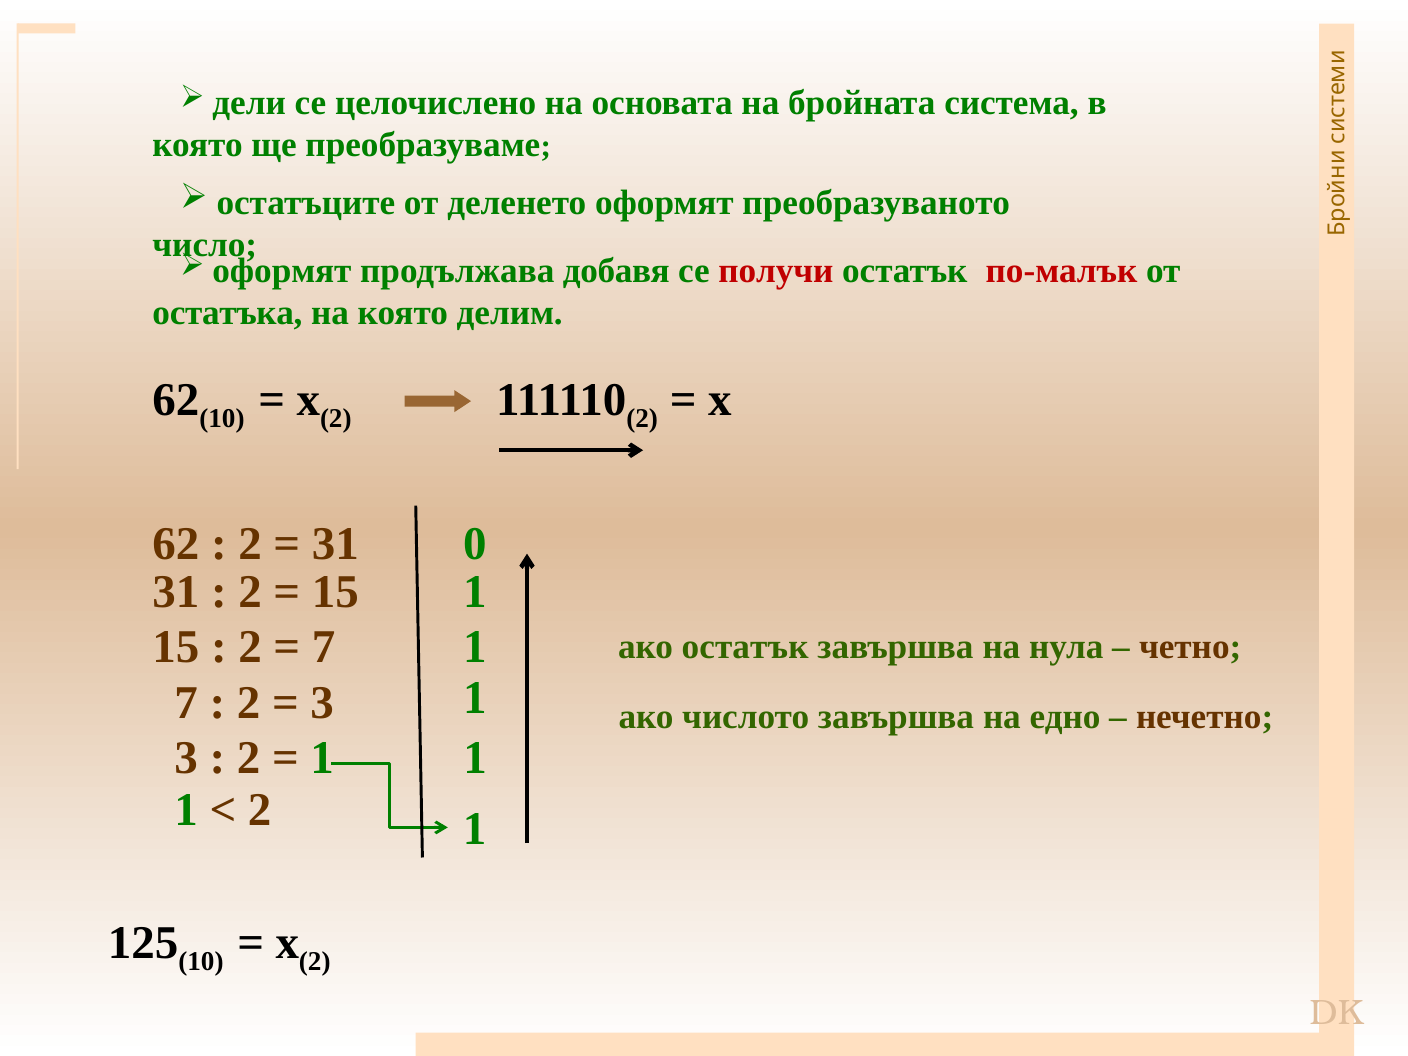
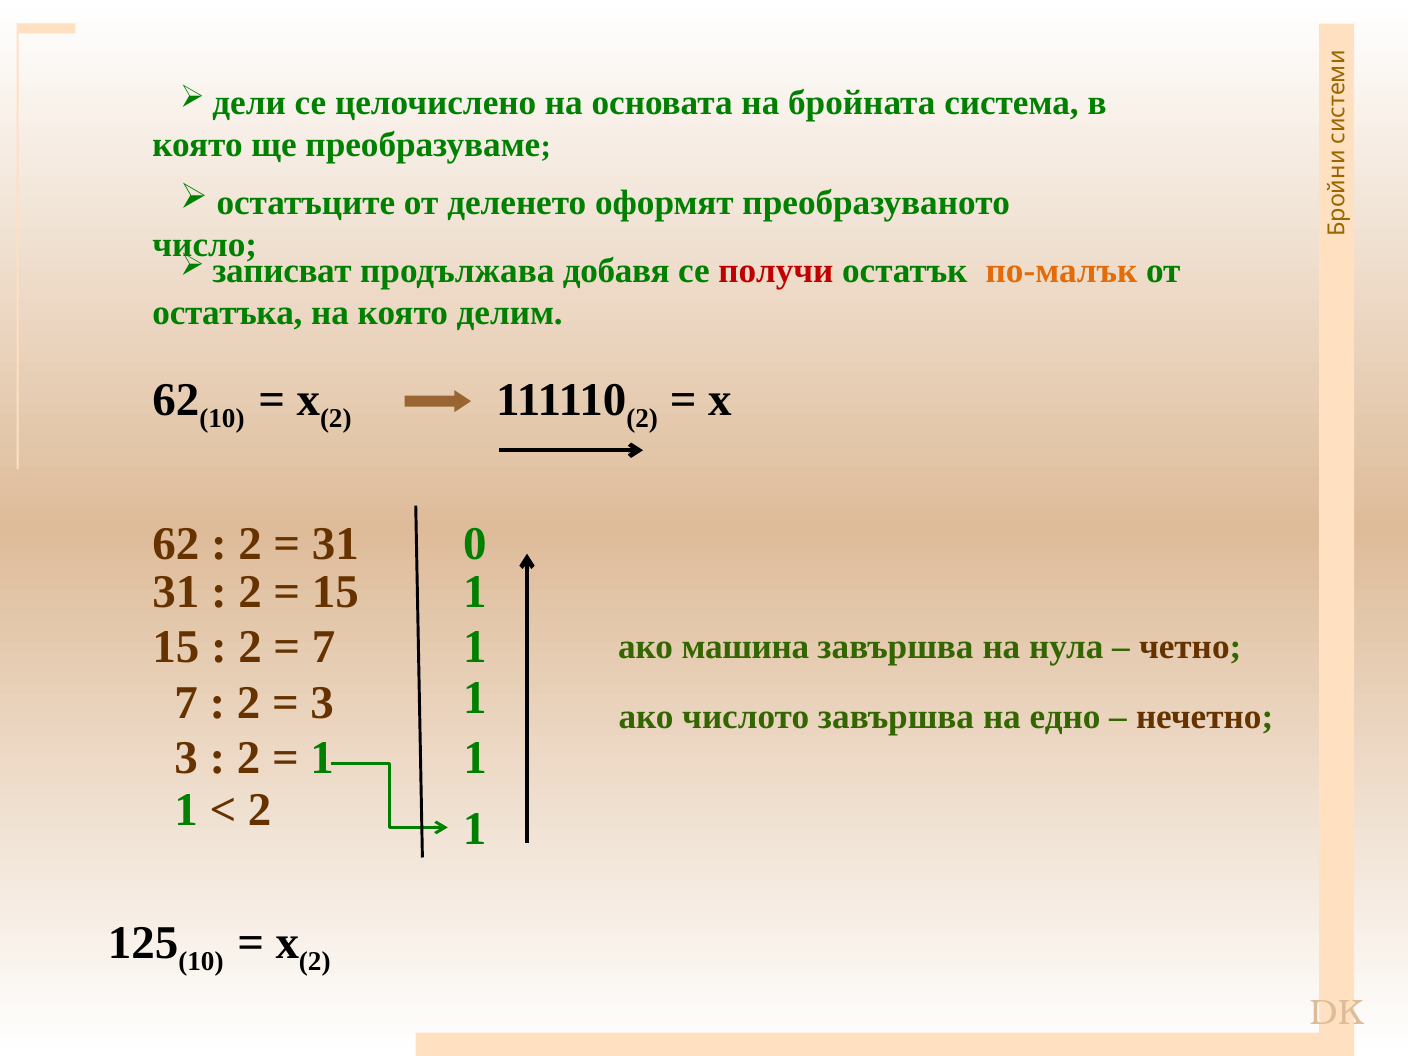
оформят at (282, 270): оформят -> записват
по-малък colour: red -> orange
ако остатък: остатък -> машина
